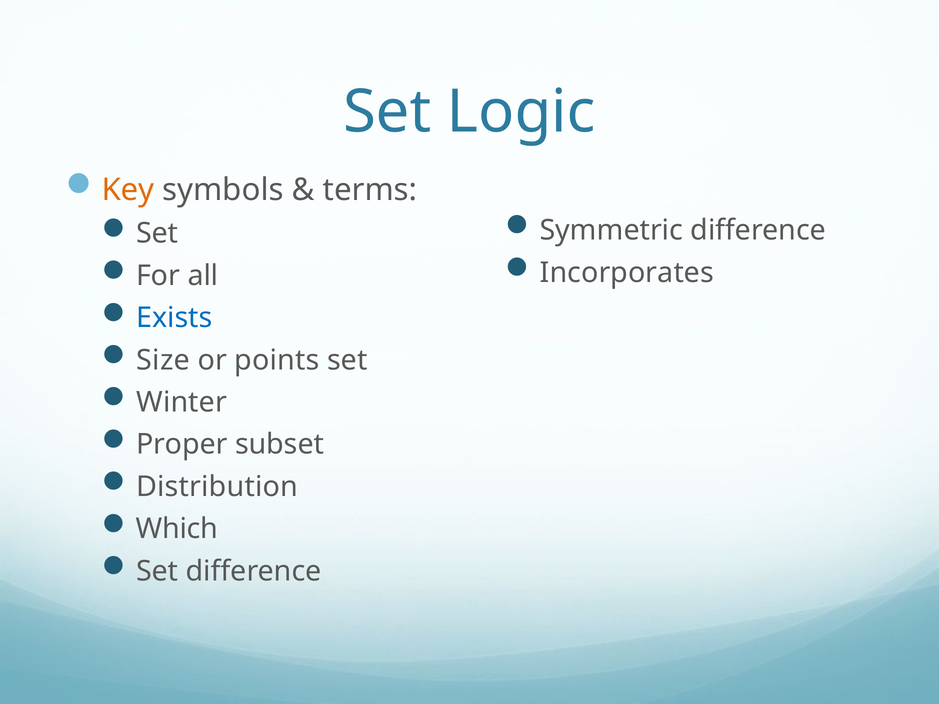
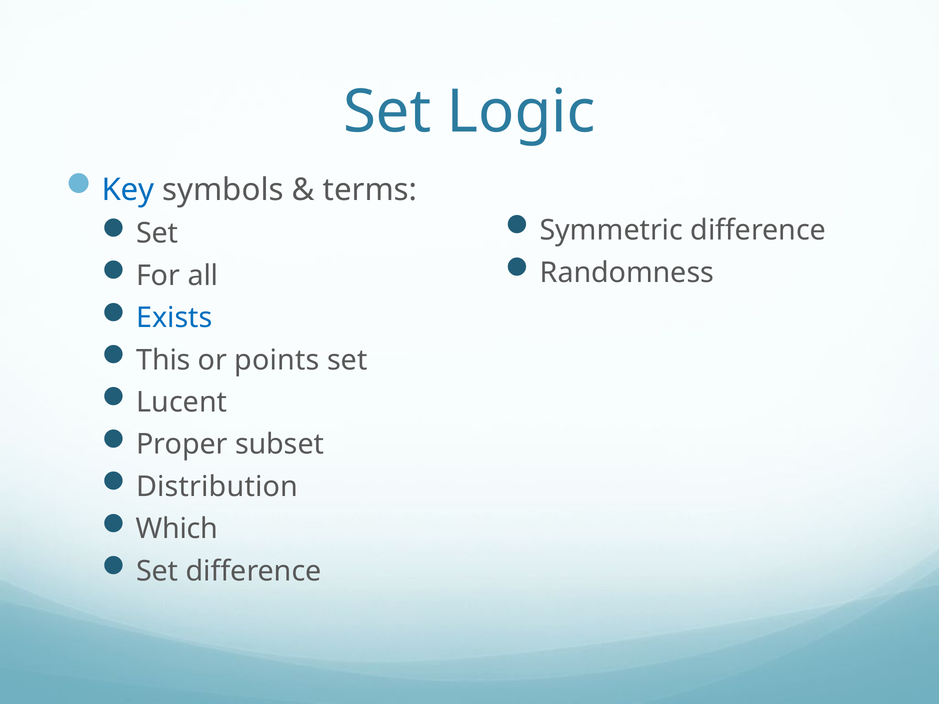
Key colour: orange -> blue
Incorporates: Incorporates -> Randomness
Size: Size -> This
Winter: Winter -> Lucent
